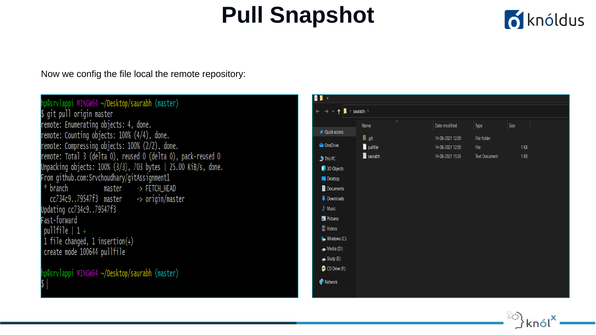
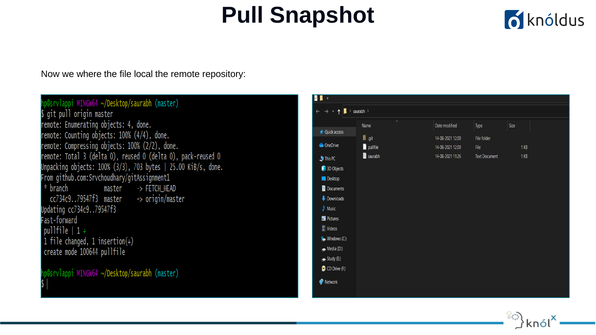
config: config -> where
